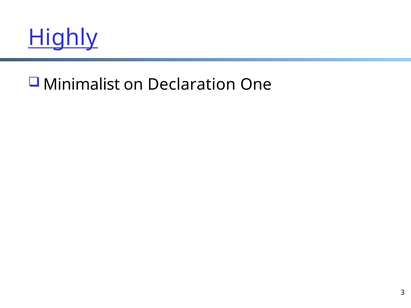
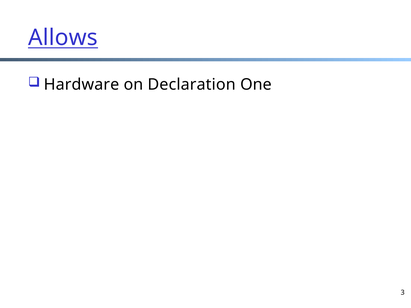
Highly: Highly -> Allows
Minimalist: Minimalist -> Hardware
